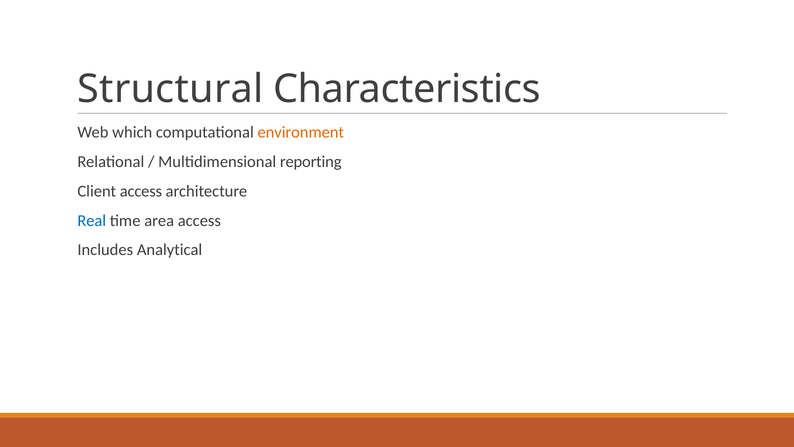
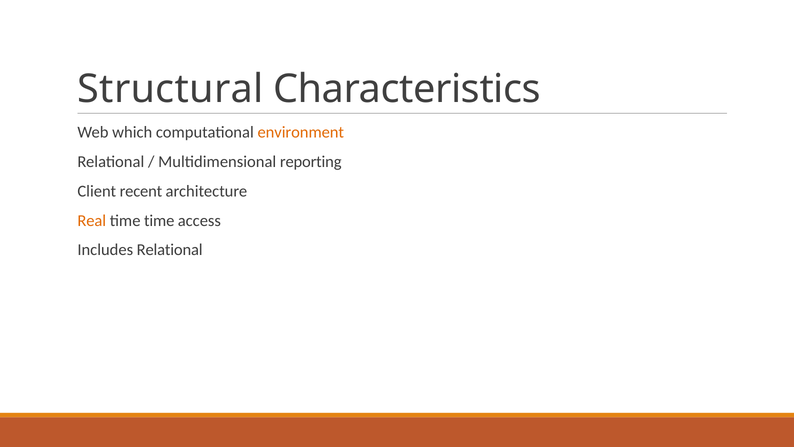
Client access: access -> recent
Real colour: blue -> orange
time area: area -> time
Includes Analytical: Analytical -> Relational
